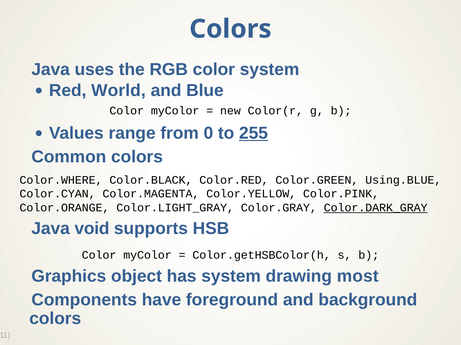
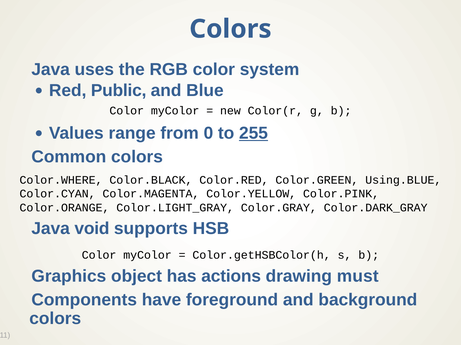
World: World -> Public
Color.DARK_GRAY underline: present -> none
has system: system -> actions
most: most -> must
